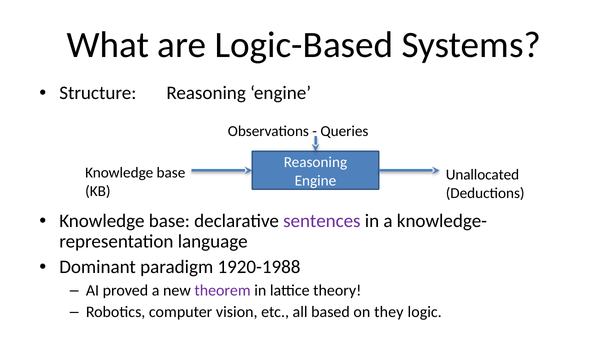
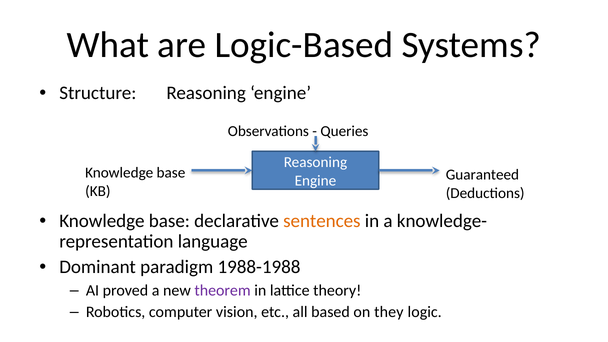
Unallocated: Unallocated -> Guaranteed
sentences colour: purple -> orange
1920-1988: 1920-1988 -> 1988-1988
